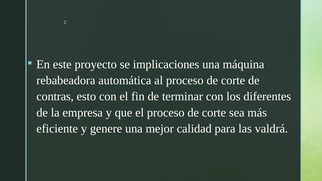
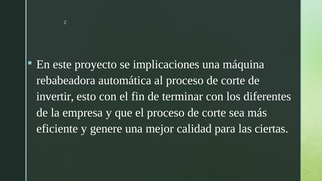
contras: contras -> invertir
valdrá: valdrá -> ciertas
